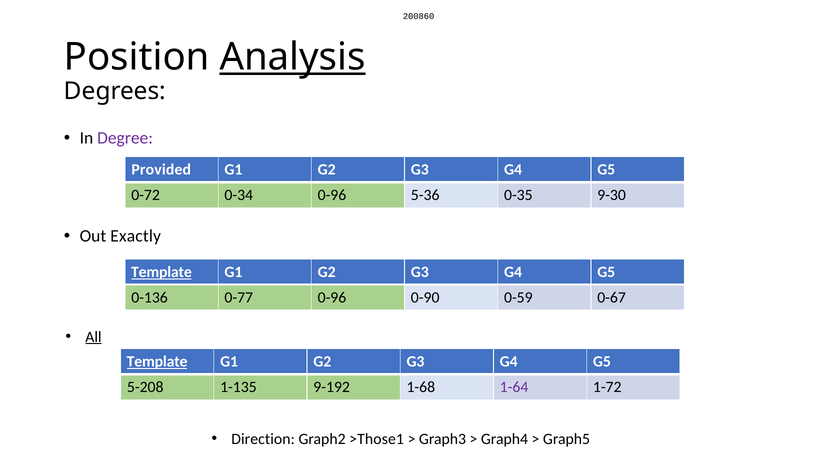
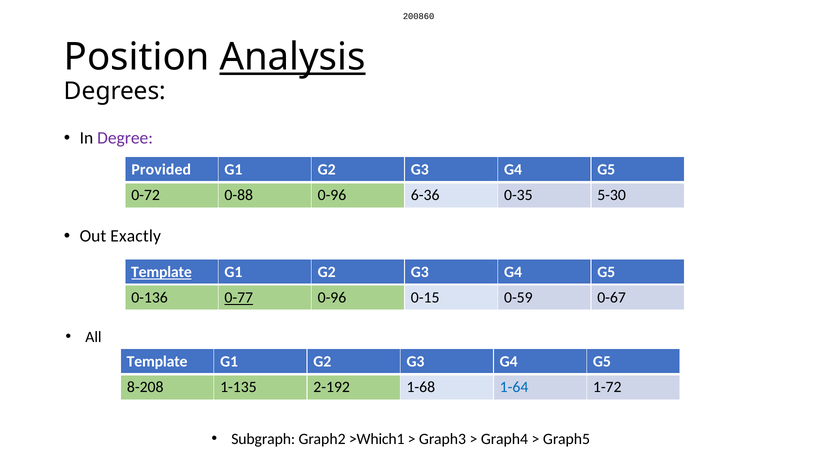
0-34: 0-34 -> 0-88
5-36: 5-36 -> 6-36
9-30: 9-30 -> 5-30
0-77 underline: none -> present
0-90: 0-90 -> 0-15
All underline: present -> none
Template at (157, 362) underline: present -> none
5-208: 5-208 -> 8-208
9-192: 9-192 -> 2-192
1-64 colour: purple -> blue
Direction: Direction -> Subgraph
>Those1: >Those1 -> >Which1
